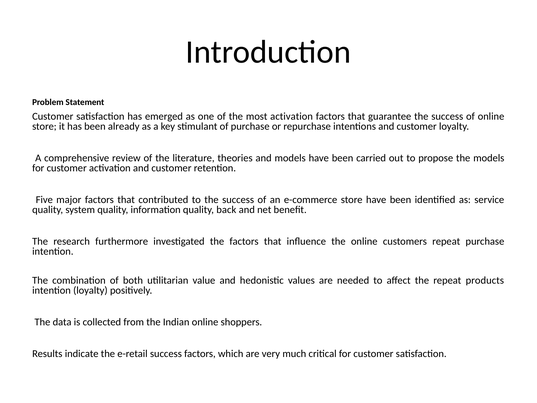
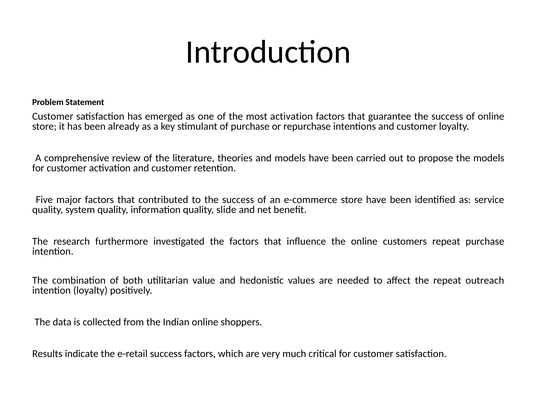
back: back -> slide
products: products -> outreach
